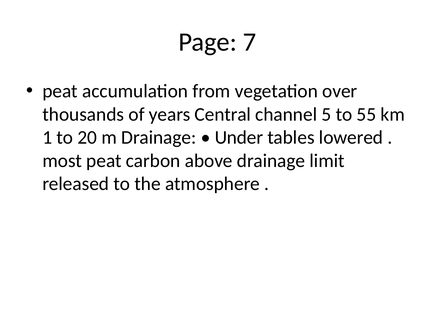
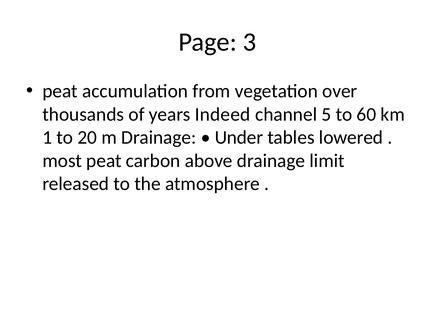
7: 7 -> 3
Central: Central -> Indeed
55: 55 -> 60
